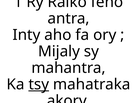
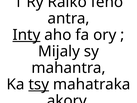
Inty underline: none -> present
